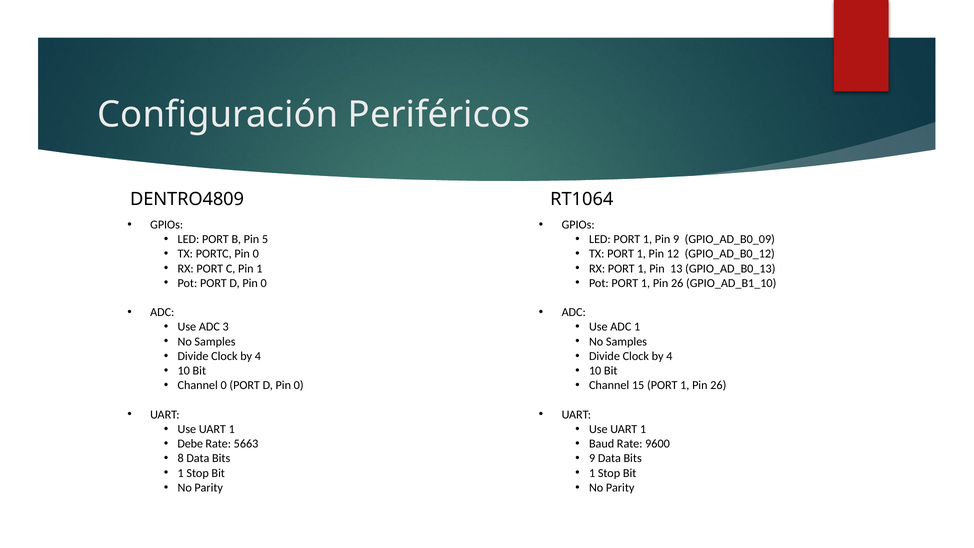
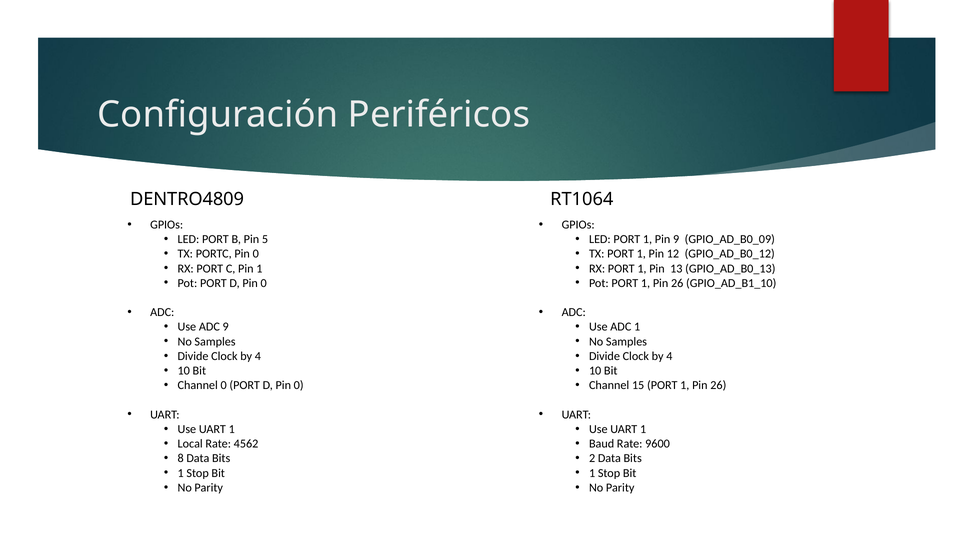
ADC 3: 3 -> 9
Debe: Debe -> Local
5663: 5663 -> 4562
9 at (592, 458): 9 -> 2
